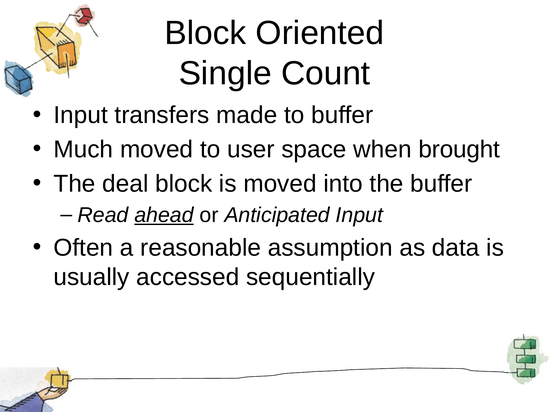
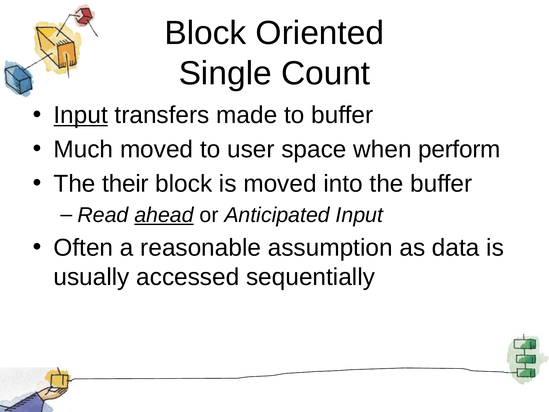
Input at (81, 115) underline: none -> present
brought: brought -> perform
deal: deal -> their
